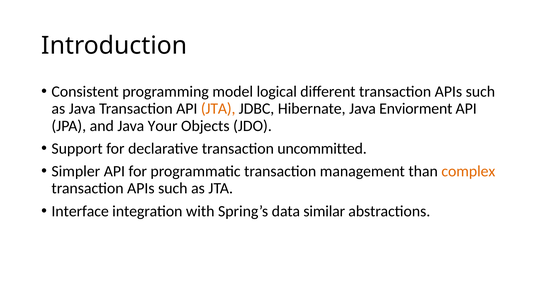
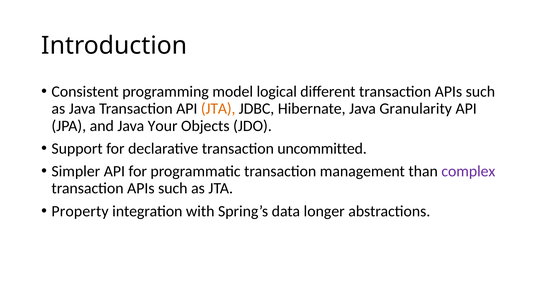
Enviorment: Enviorment -> Granularity
complex colour: orange -> purple
Interface: Interface -> Property
similar: similar -> longer
